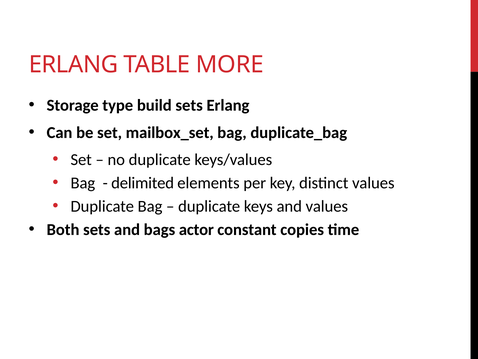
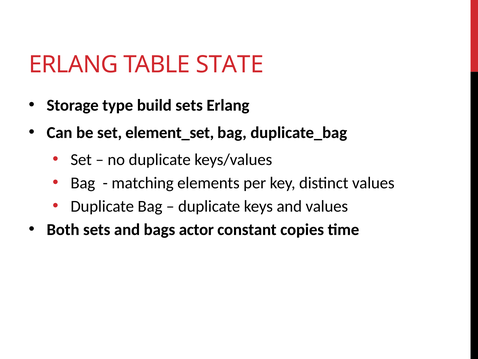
MORE: MORE -> STATE
mailbox_set: mailbox_set -> element_set
delimited: delimited -> matching
